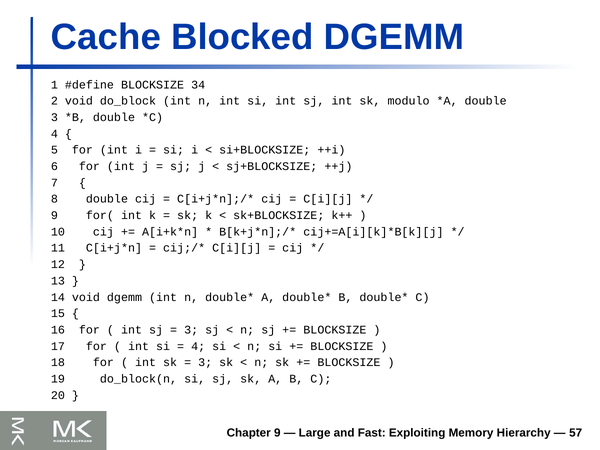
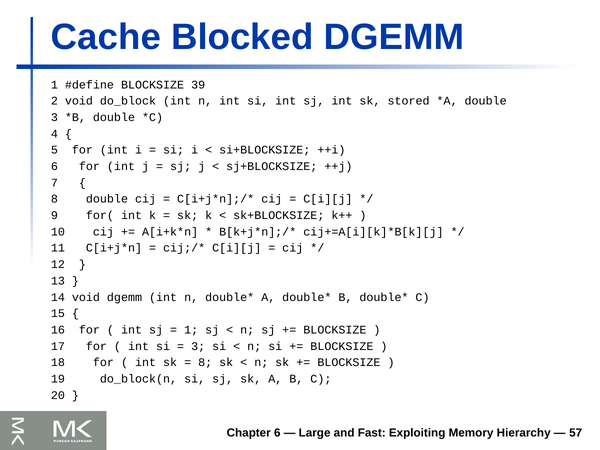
34: 34 -> 39
modulo: modulo -> stored
3 at (191, 330): 3 -> 1
4 at (198, 346): 4 -> 3
3 at (205, 363): 3 -> 8
Chapter 9: 9 -> 6
